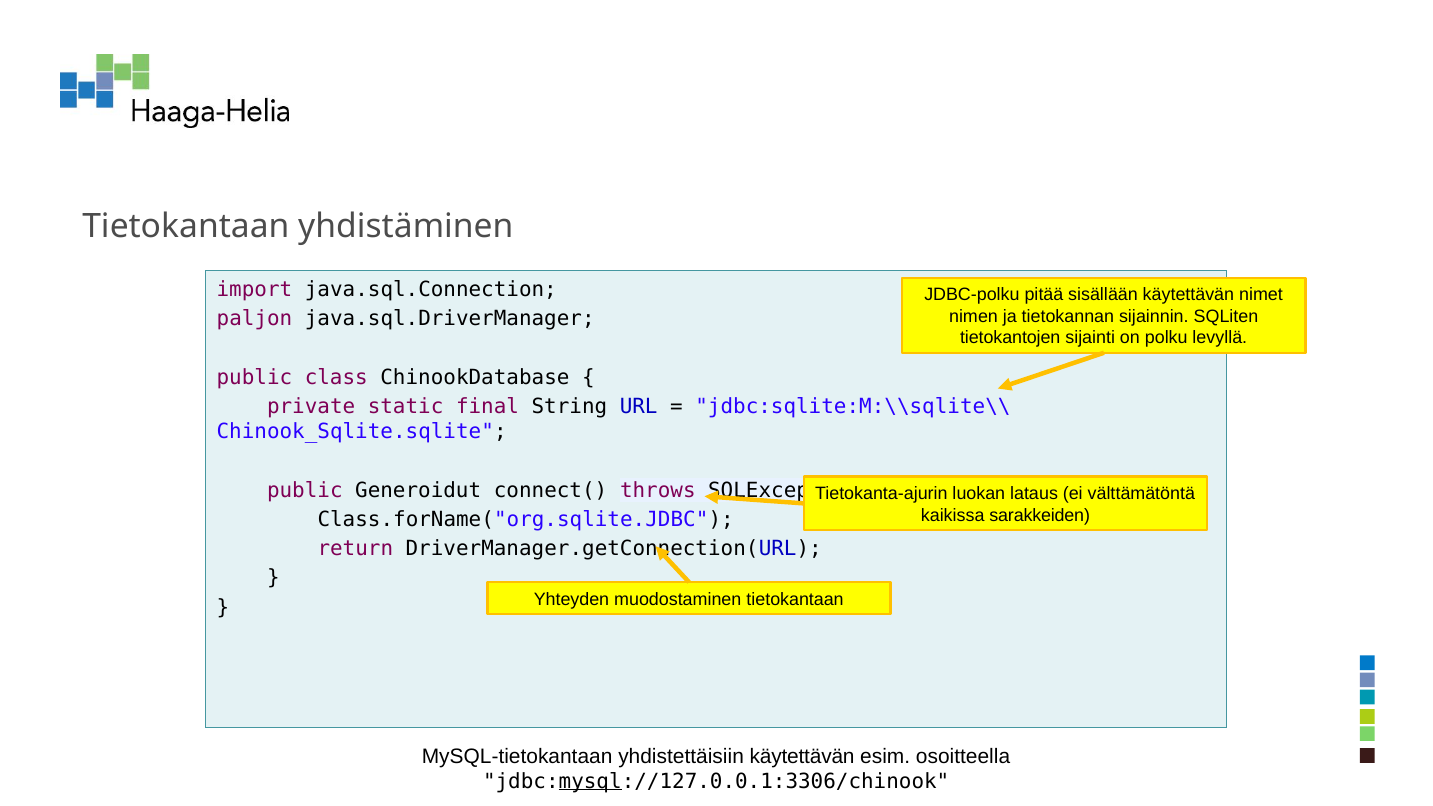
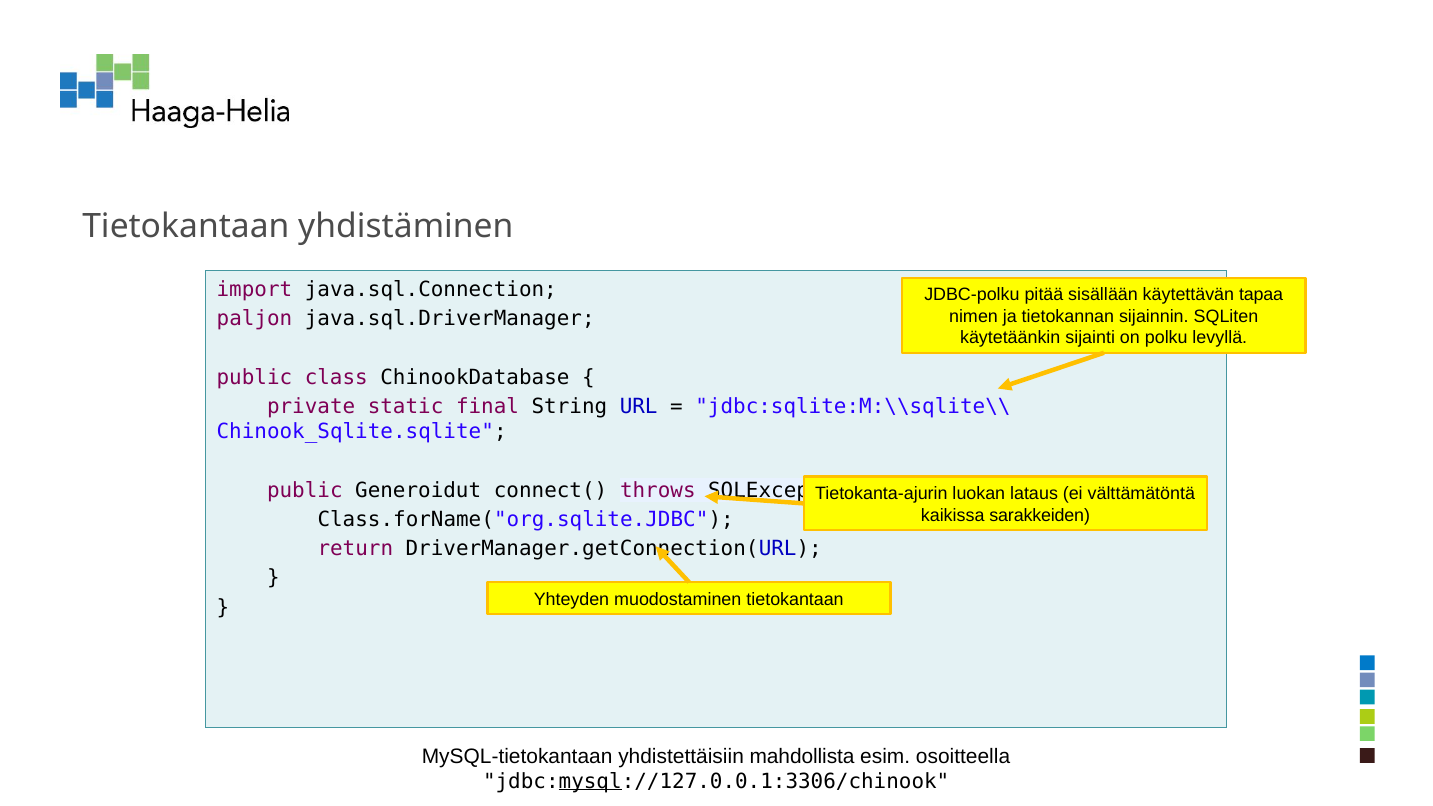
nimet: nimet -> tapaa
tietokantojen: tietokantojen -> käytetäänkin
yhdistettäisiin käytettävän: käytettävän -> mahdollista
